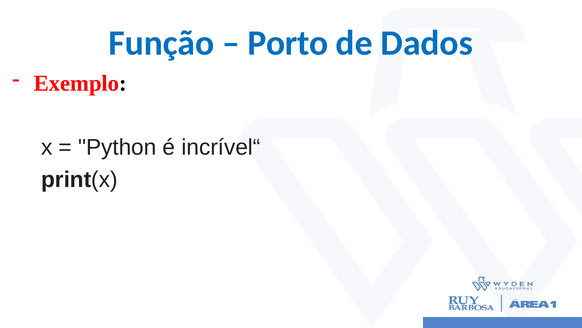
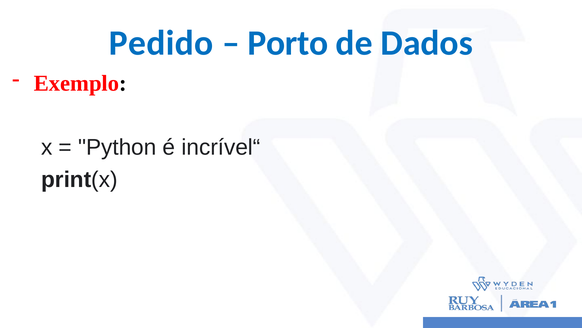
Função: Função -> Pedido
